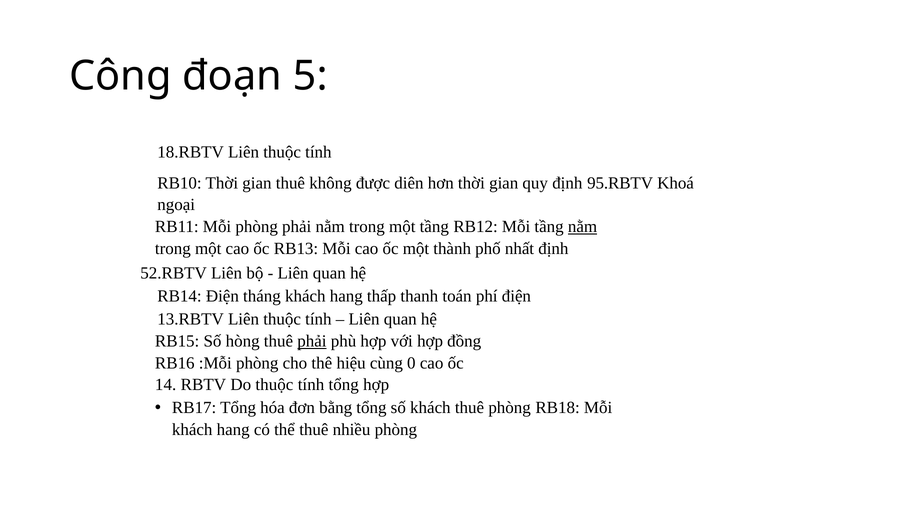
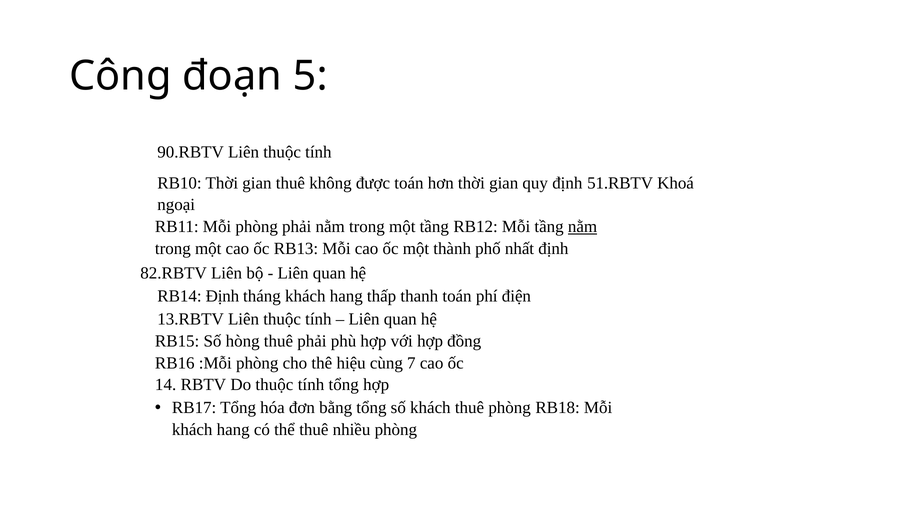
18.RBTV: 18.RBTV -> 90.RBTV
được diên: diên -> toán
95.RBTV: 95.RBTV -> 51.RBTV
52.RBTV: 52.RBTV -> 82.RBTV
RB14 Điện: Điện -> Định
phải at (312, 341) underline: present -> none
0: 0 -> 7
